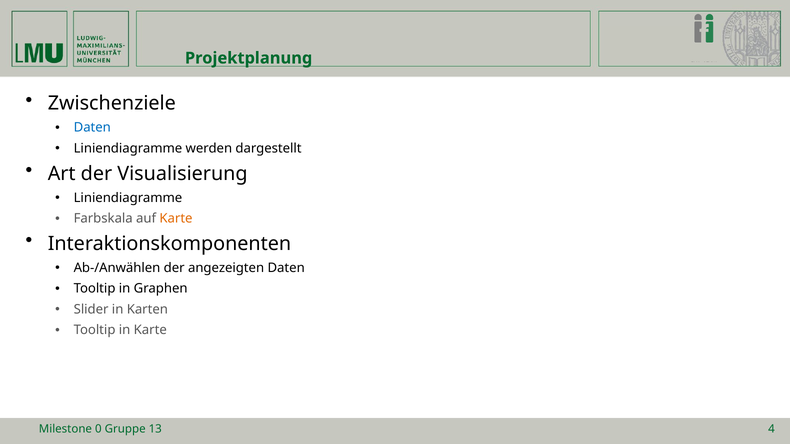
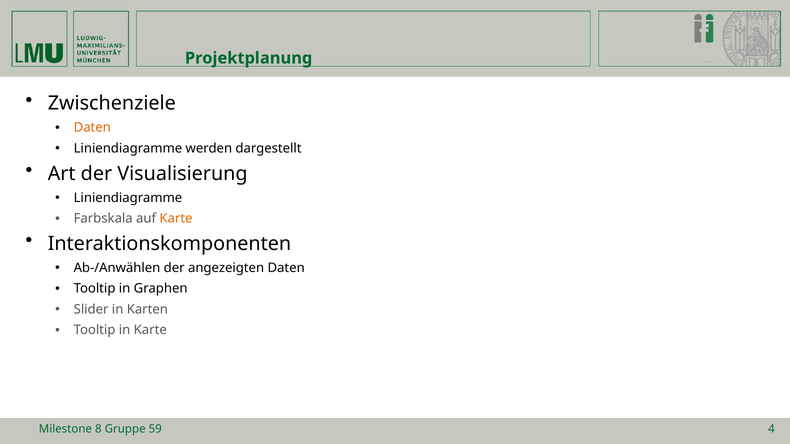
Daten at (92, 128) colour: blue -> orange
0: 0 -> 8
13: 13 -> 59
